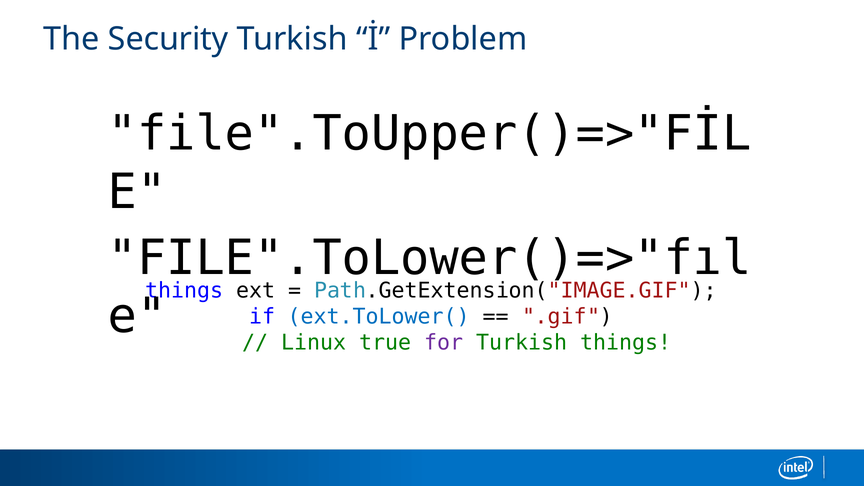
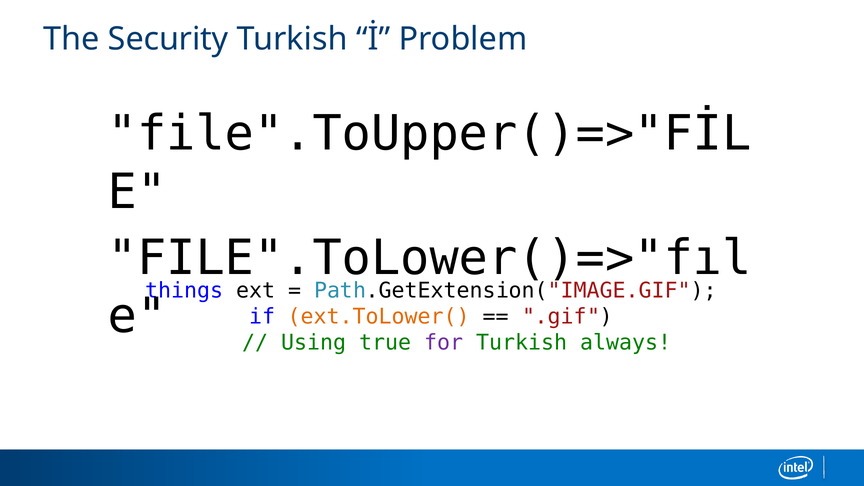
ext.ToLower( colour: blue -> orange
Linux: Linux -> Using
Turkish things: things -> always
